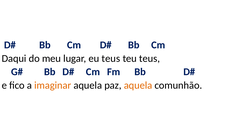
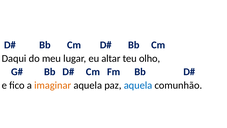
eu teus: teus -> altar
teu teus: teus -> olho
aquela at (138, 85) colour: orange -> blue
